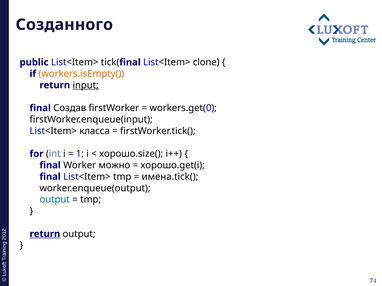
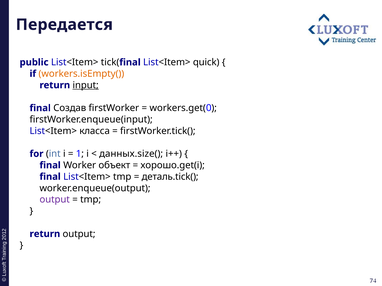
Созданного: Созданного -> Передается
clone: clone -> quick
хорошо.size(: хорошо.size( -> данных.size(
можно: можно -> объект
имена.tick(: имена.tick( -> деталь.tick(
output at (55, 200) colour: blue -> purple
return at (45, 234) underline: present -> none
